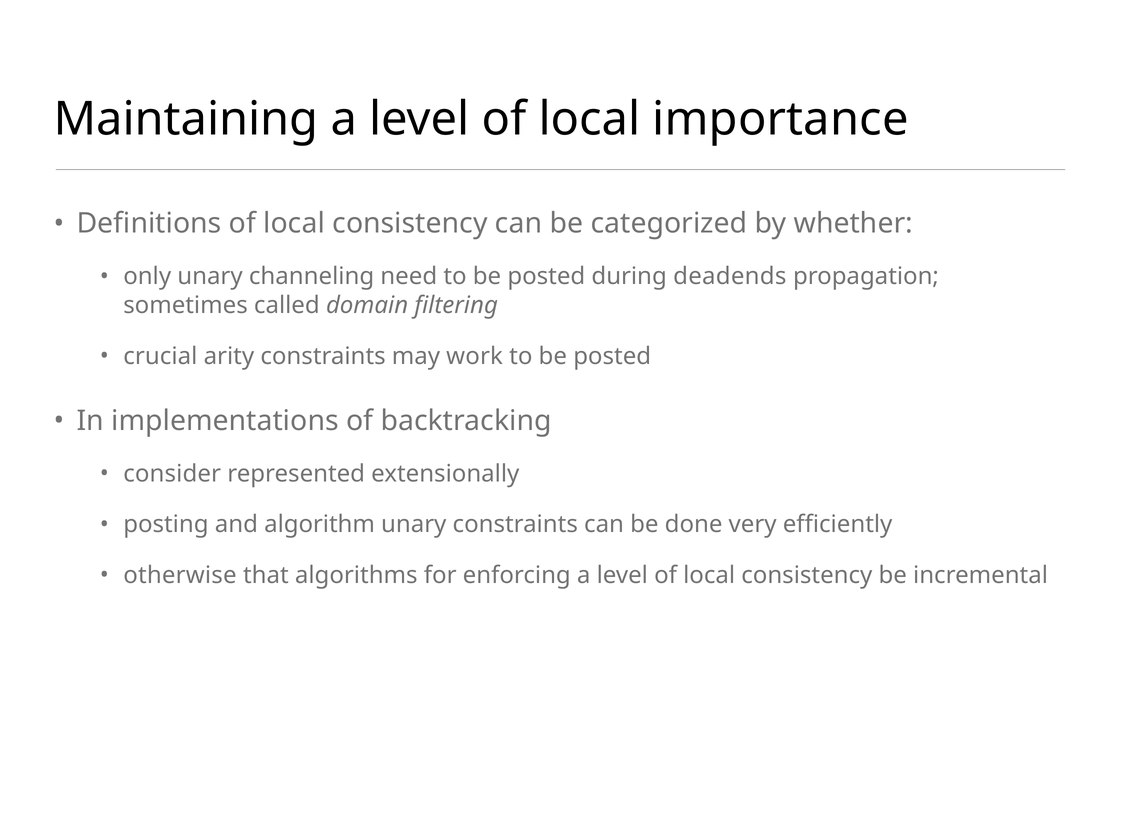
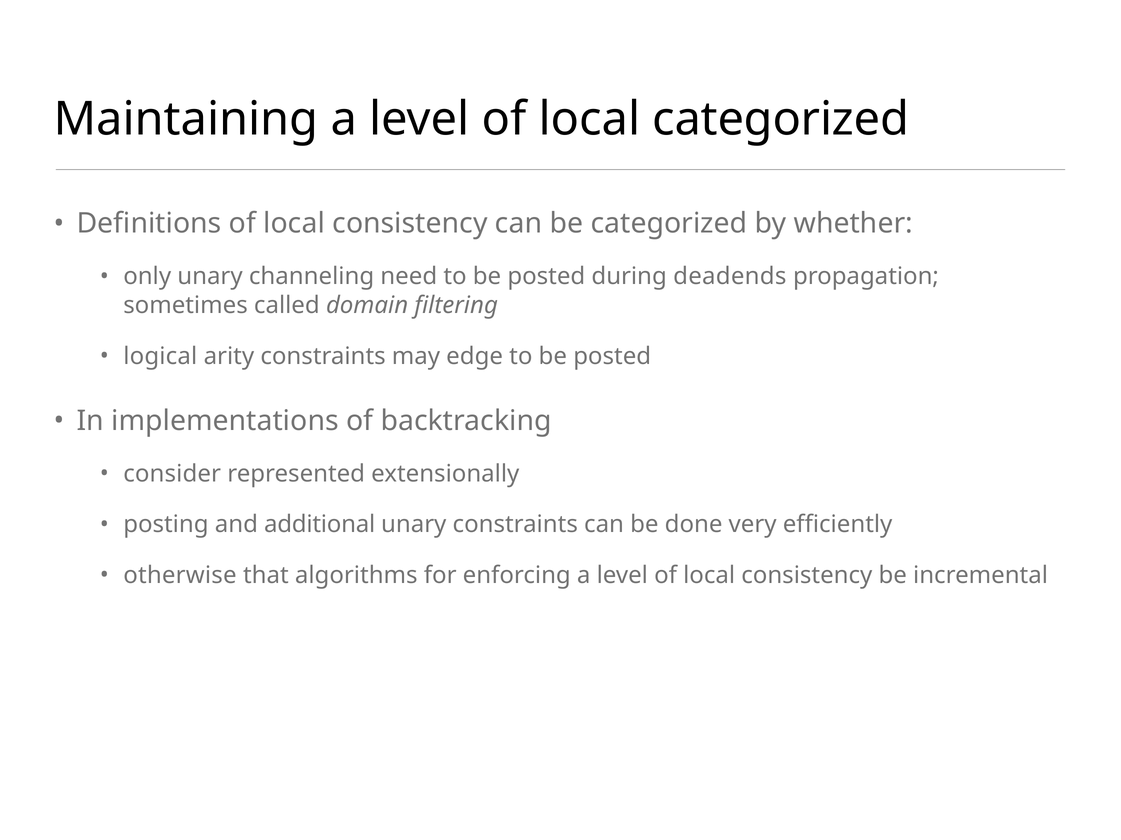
local importance: importance -> categorized
crucial: crucial -> logical
work: work -> edge
algorithm: algorithm -> additional
